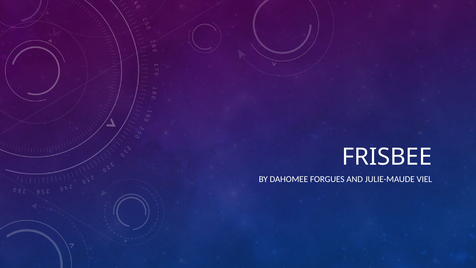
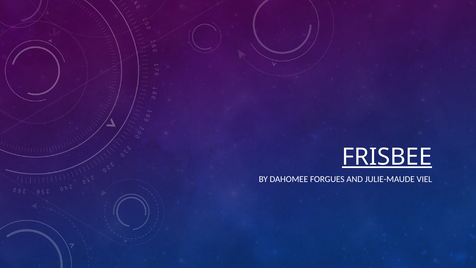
FRISBEE underline: none -> present
